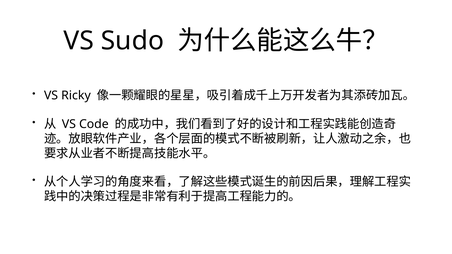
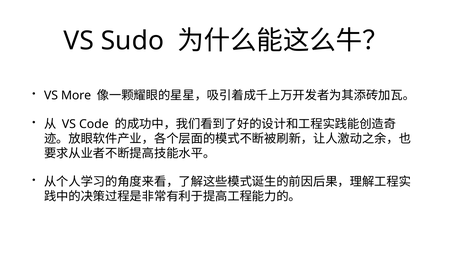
Ricky: Ricky -> More
